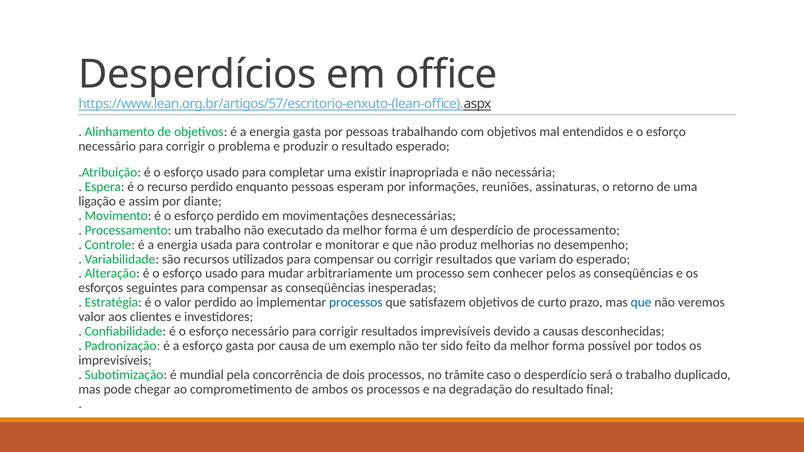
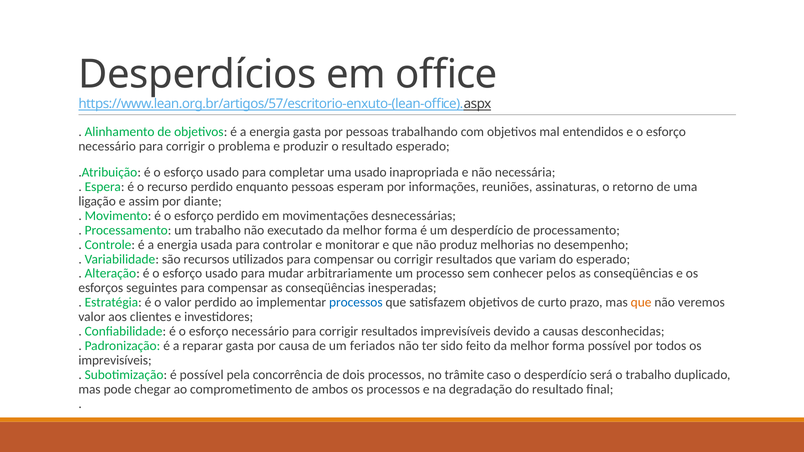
uma existir: existir -> usado
que at (641, 303) colour: blue -> orange
a esforço: esforço -> reparar
exemplo: exemplo -> feriados
é mundial: mundial -> possível
